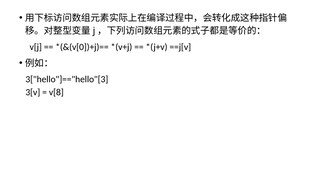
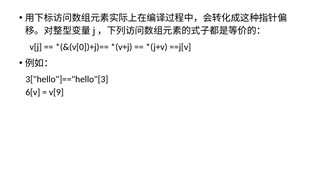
3[v: 3[v -> 6[v
v[8: v[8 -> v[9
